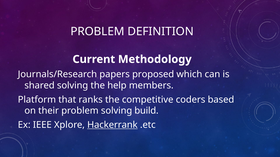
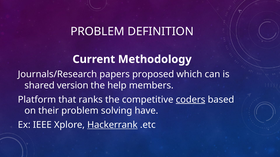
shared solving: solving -> version
coders underline: none -> present
build: build -> have
